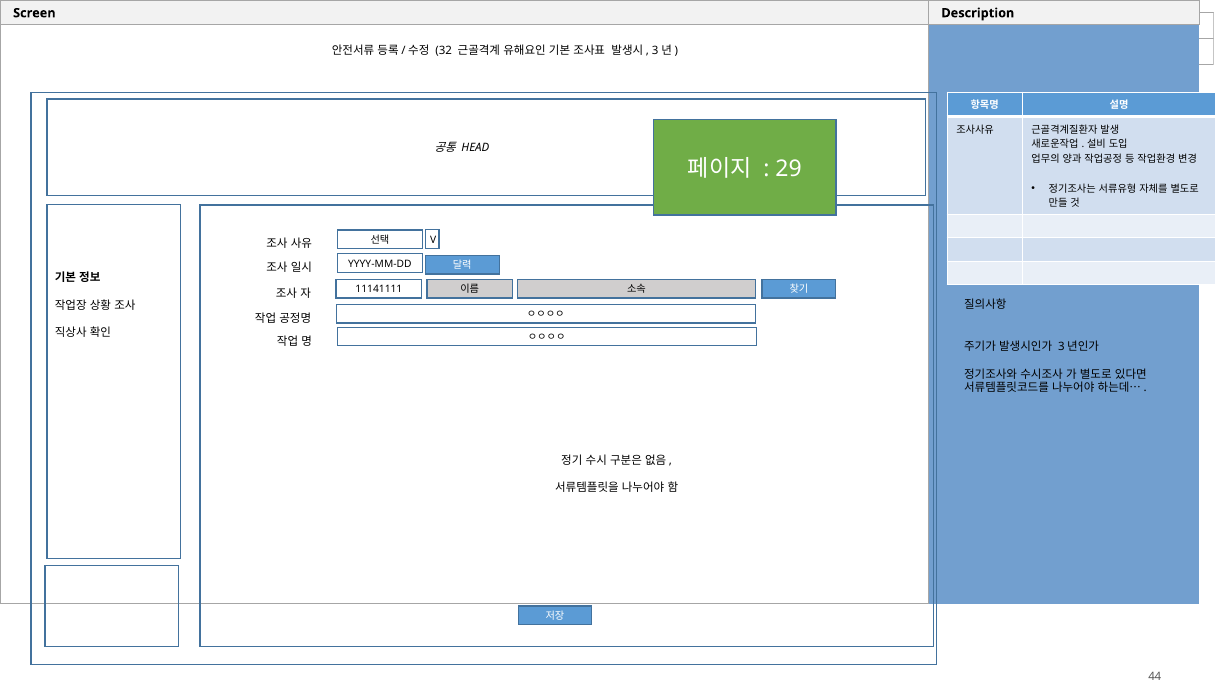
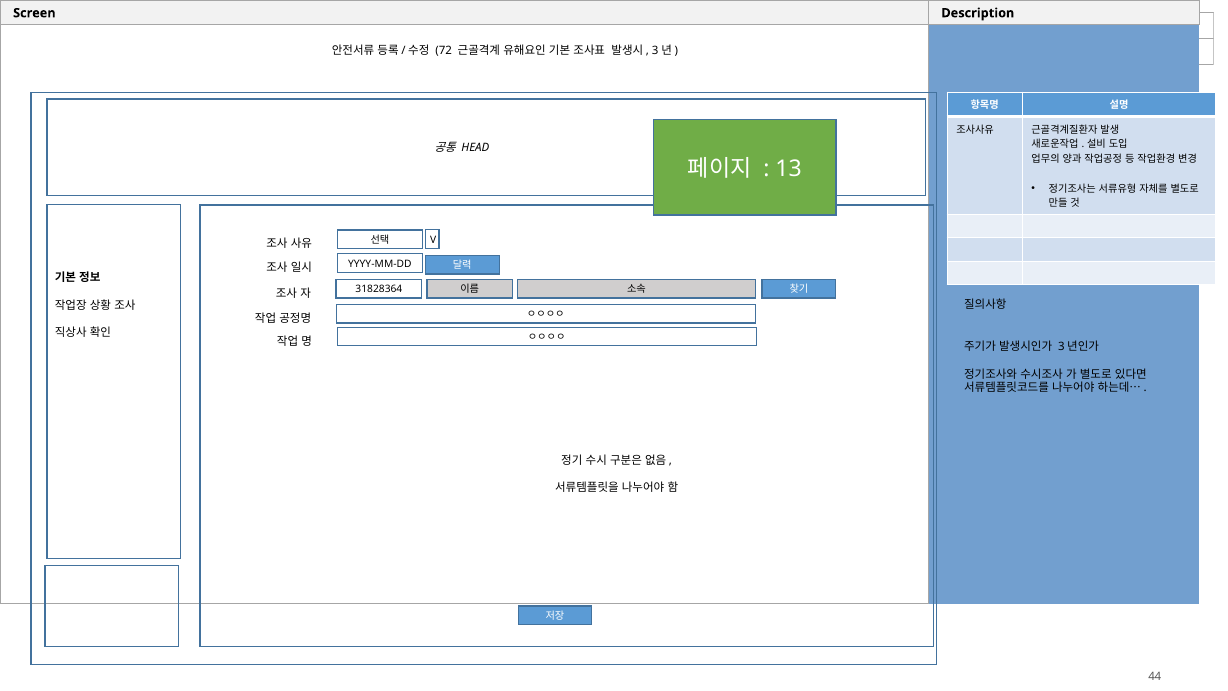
32: 32 -> 72
29: 29 -> 13
11141111: 11141111 -> 31828364
